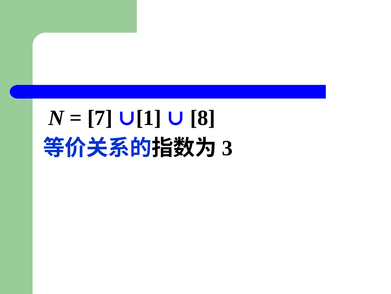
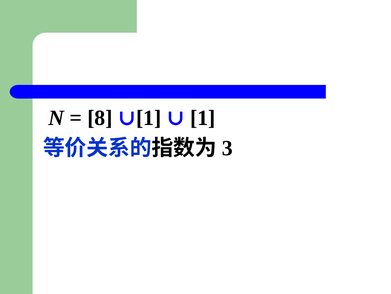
7: 7 -> 8
8: 8 -> 1
